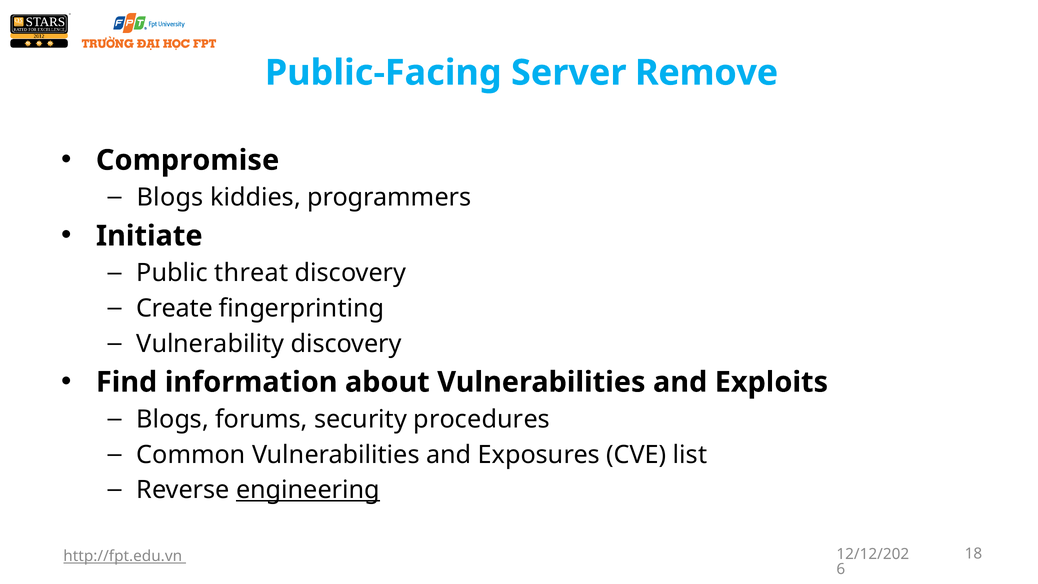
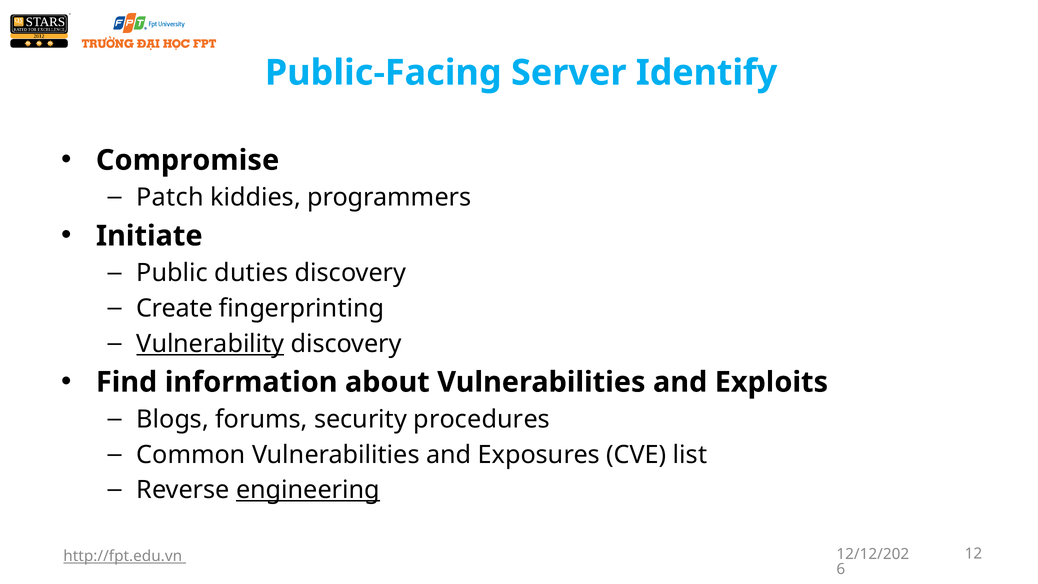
Remove: Remove -> Identify
Blogs at (170, 197): Blogs -> Patch
threat: threat -> duties
Vulnerability underline: none -> present
18: 18 -> 12
